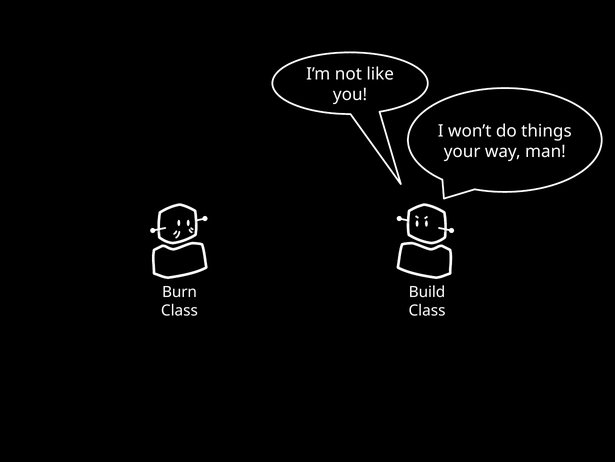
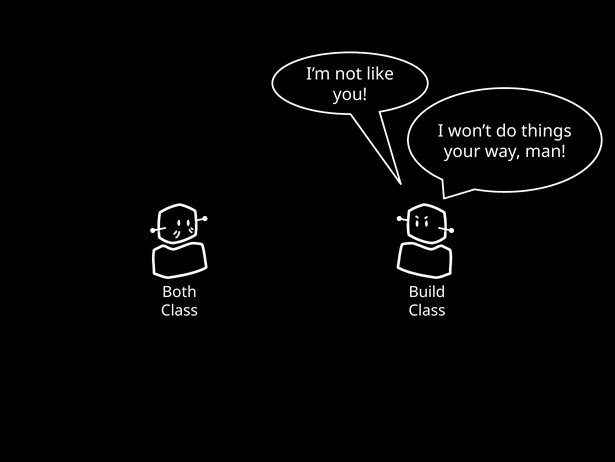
Burn: Burn -> Both
